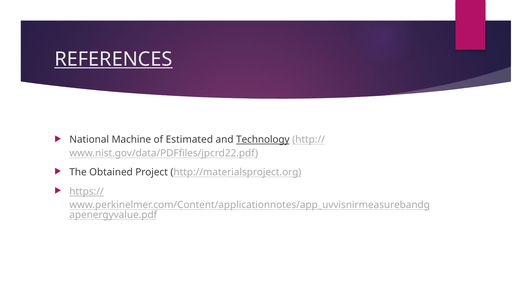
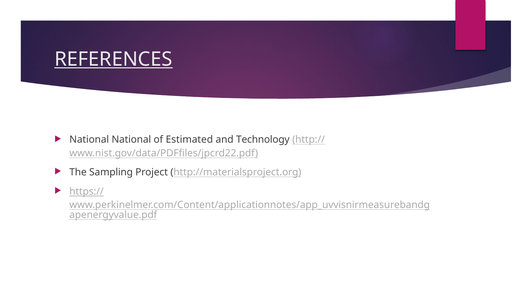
National Machine: Machine -> National
Technology underline: present -> none
Obtained: Obtained -> Sampling
